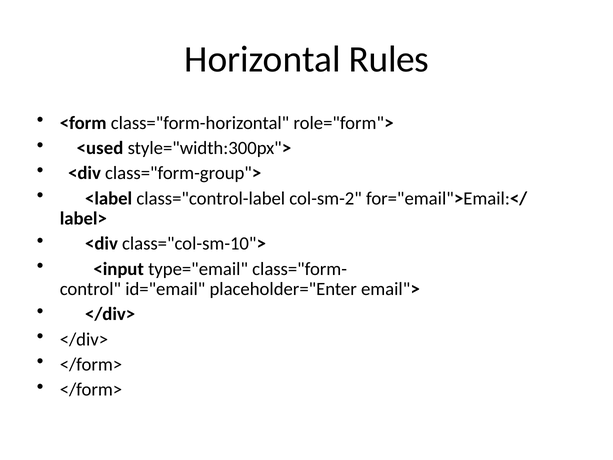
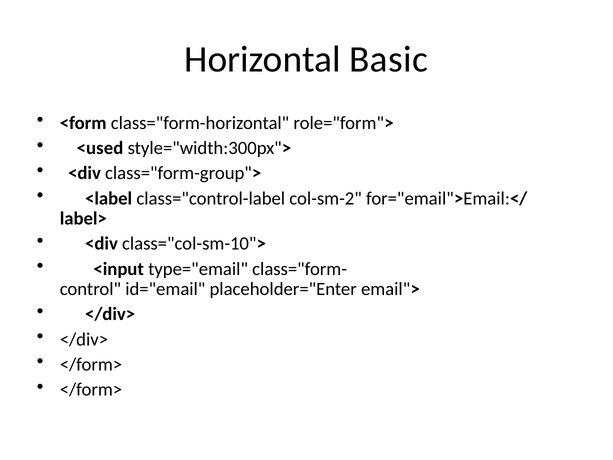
Rules: Rules -> Basic
